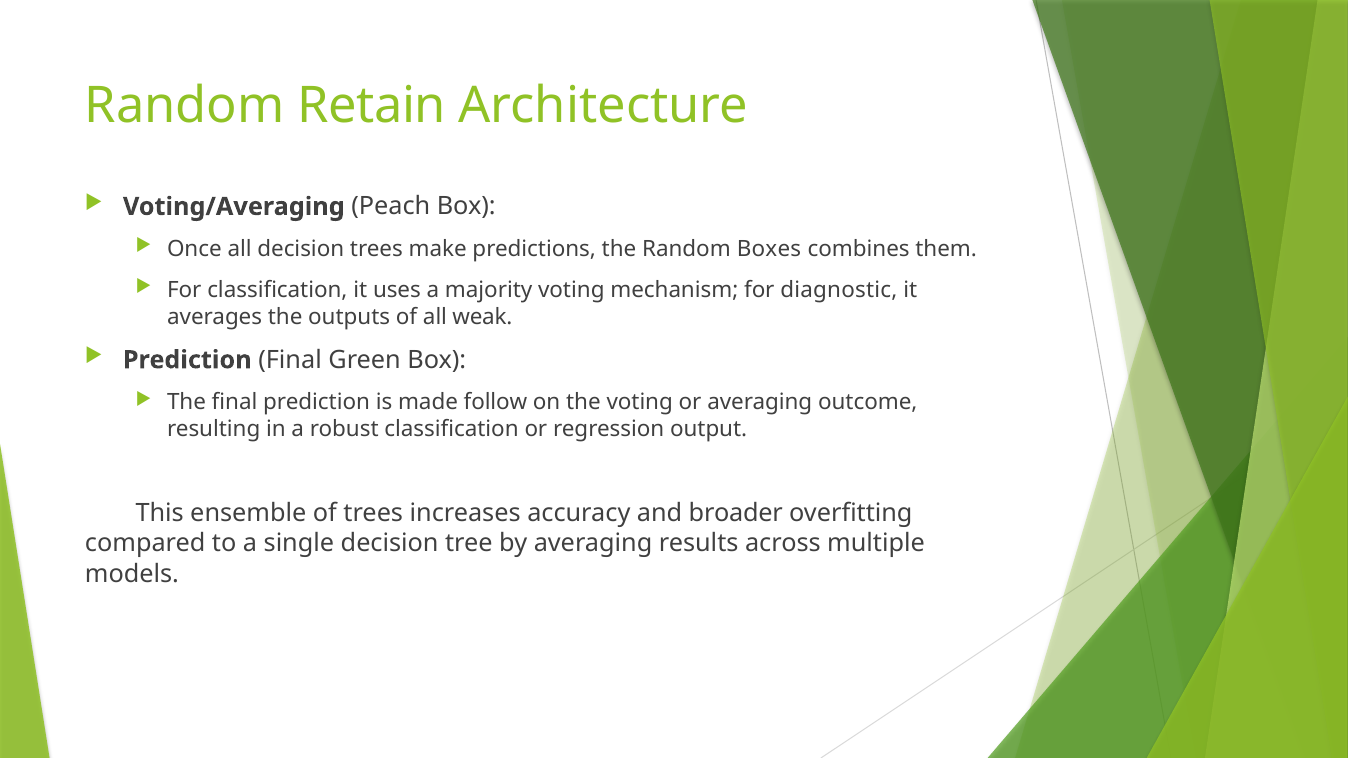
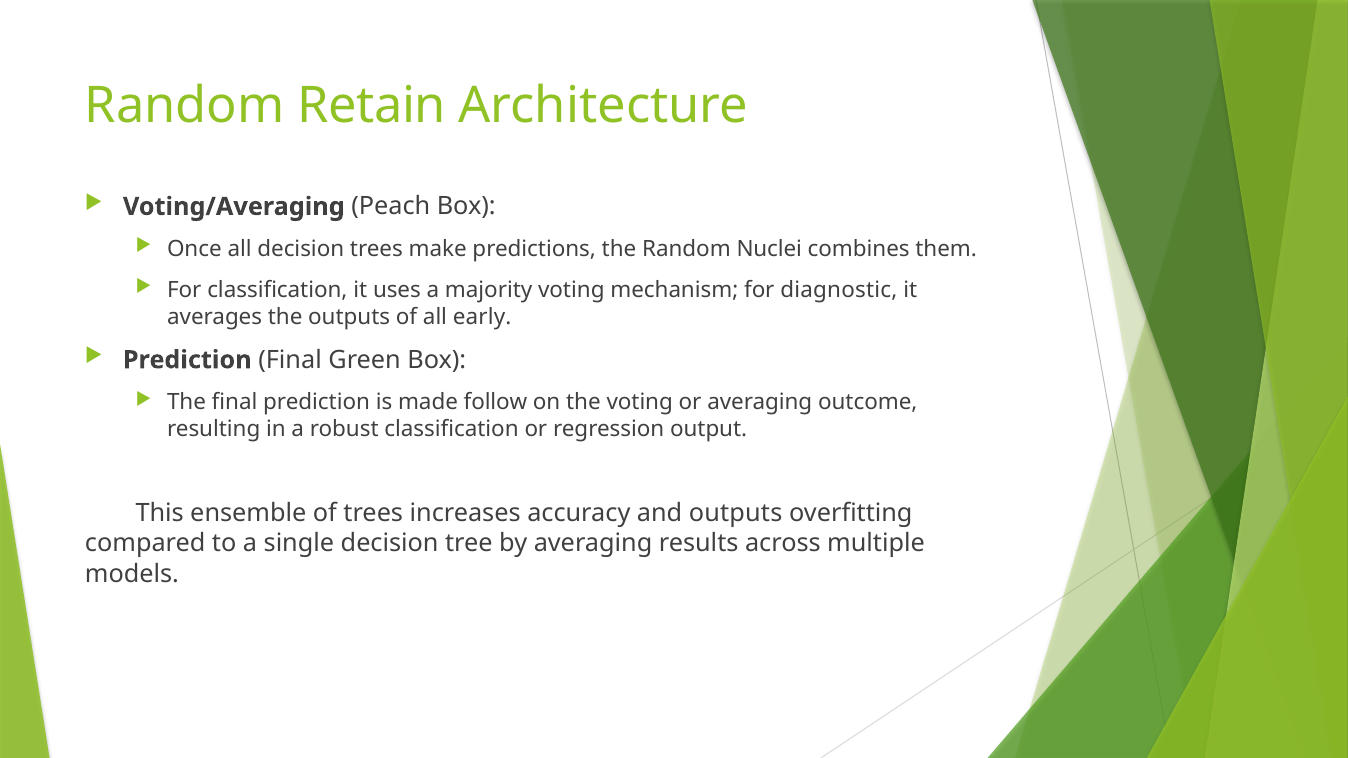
Boxes: Boxes -> Nuclei
weak: weak -> early
and broader: broader -> outputs
